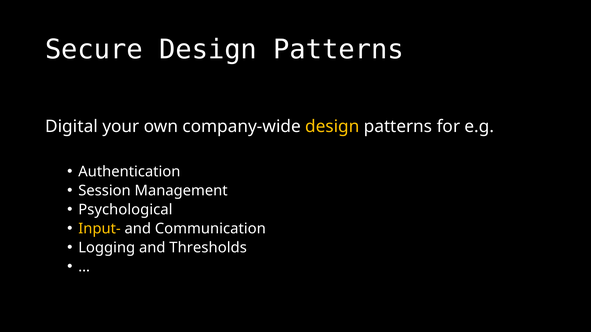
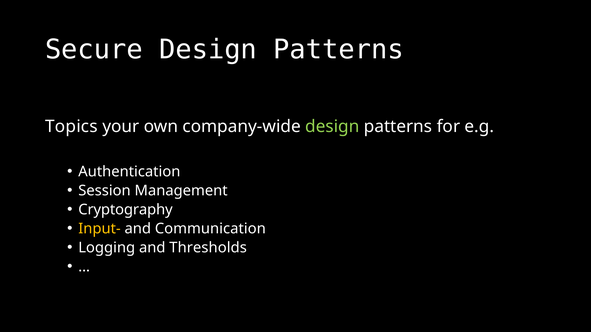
Digital: Digital -> Topics
design at (332, 127) colour: yellow -> light green
Psychological: Psychological -> Cryptography
